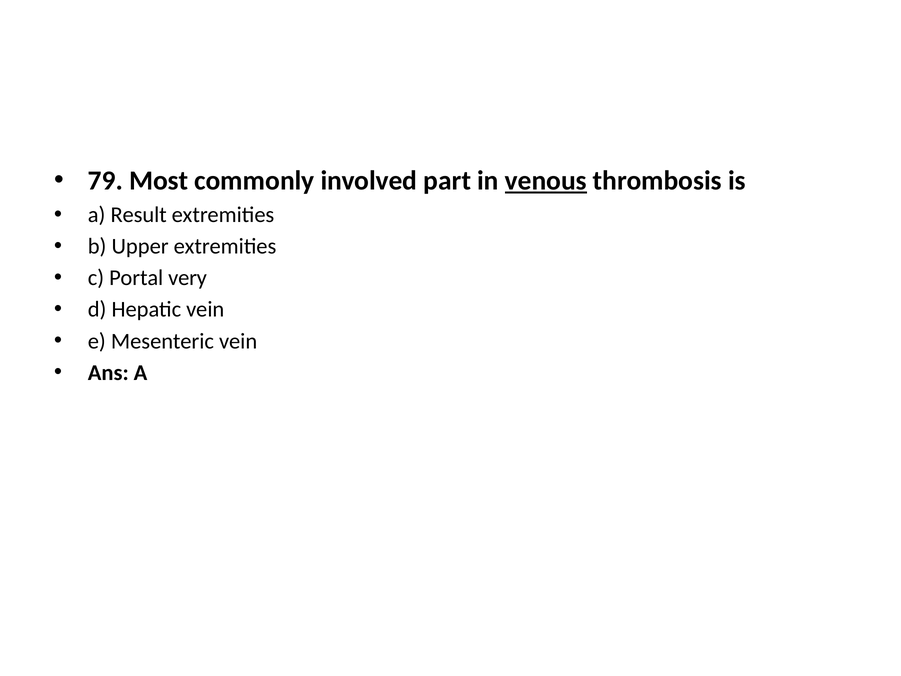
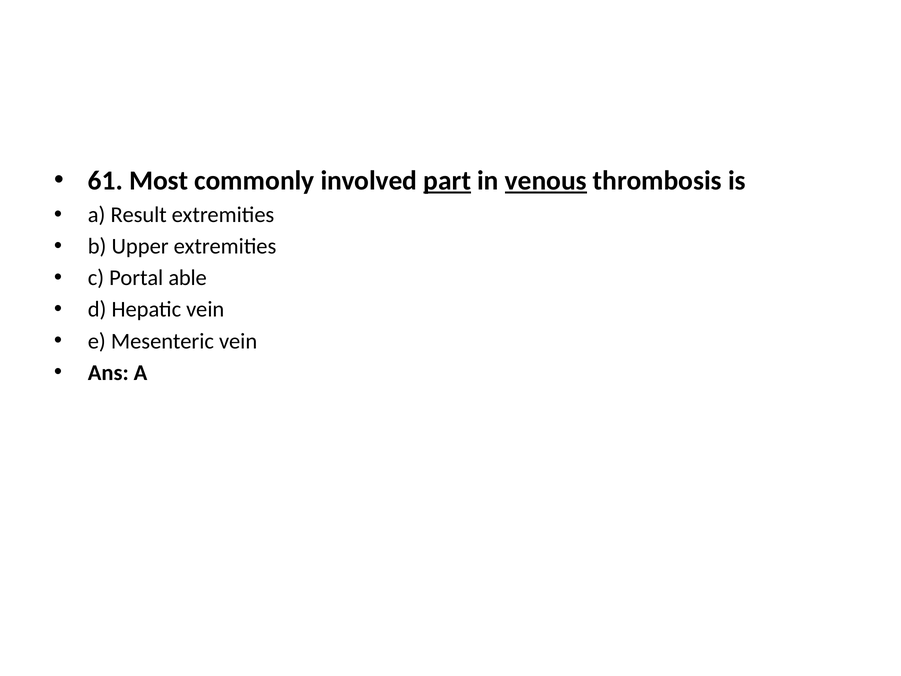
79: 79 -> 61
part underline: none -> present
very: very -> able
